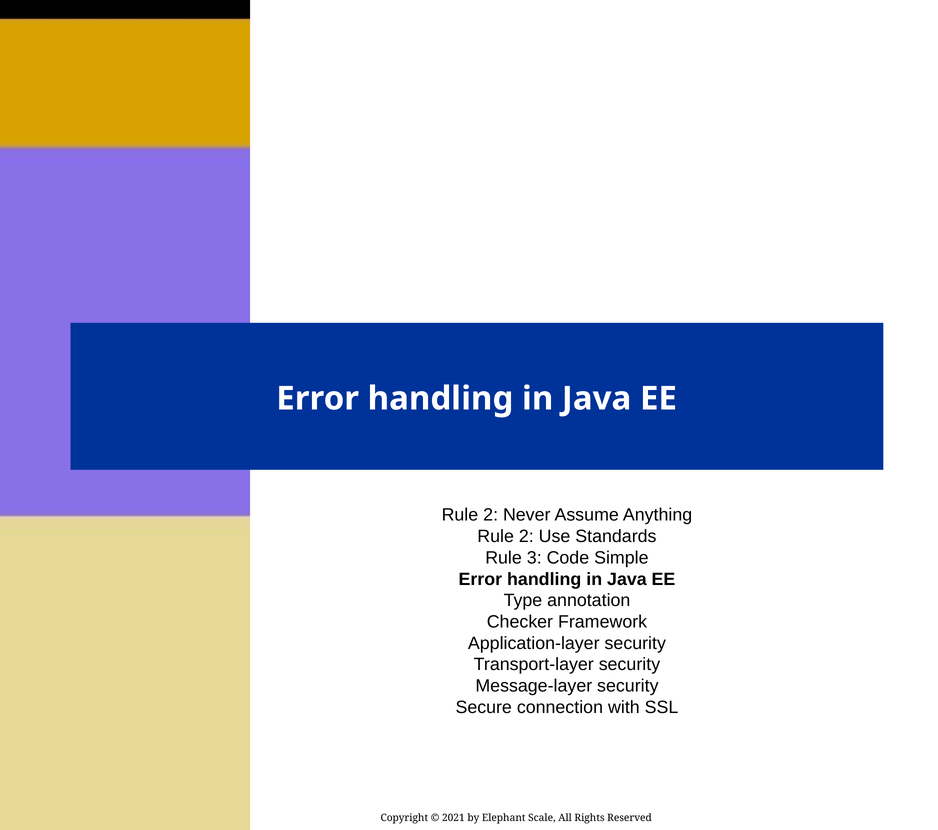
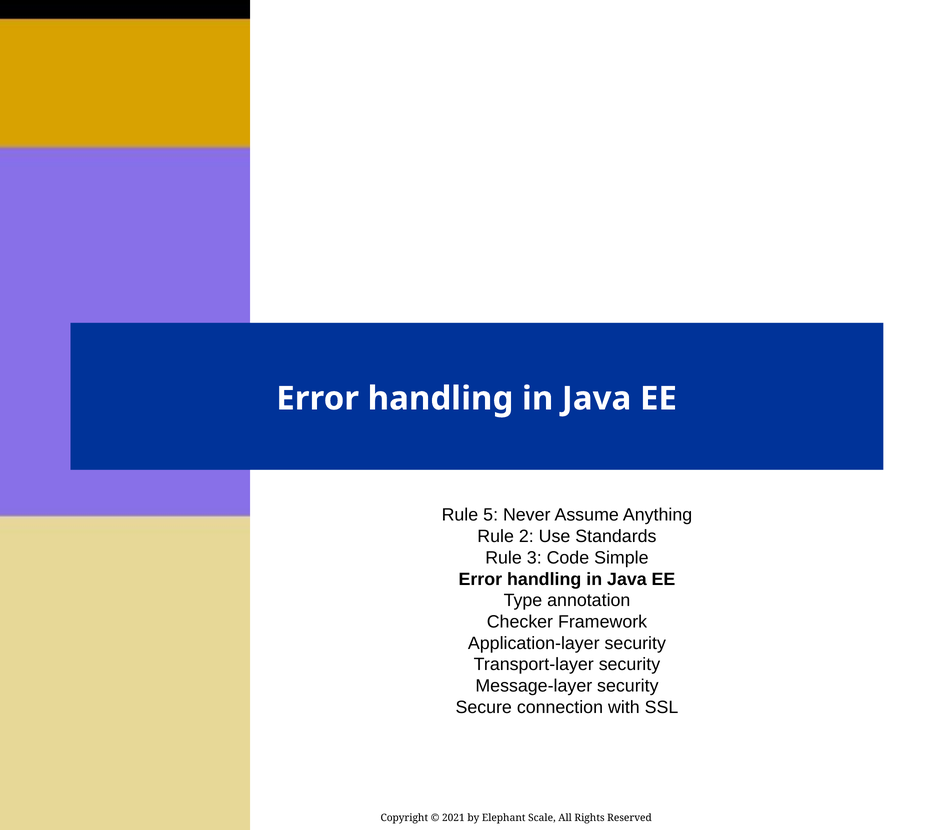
2 at (491, 515): 2 -> 5
